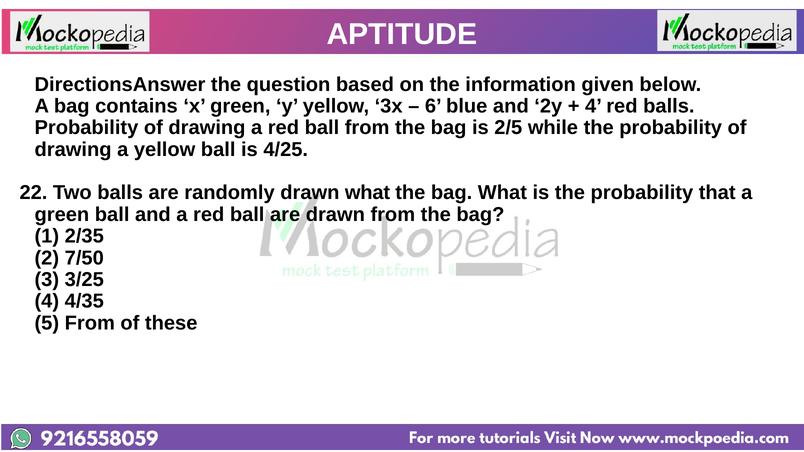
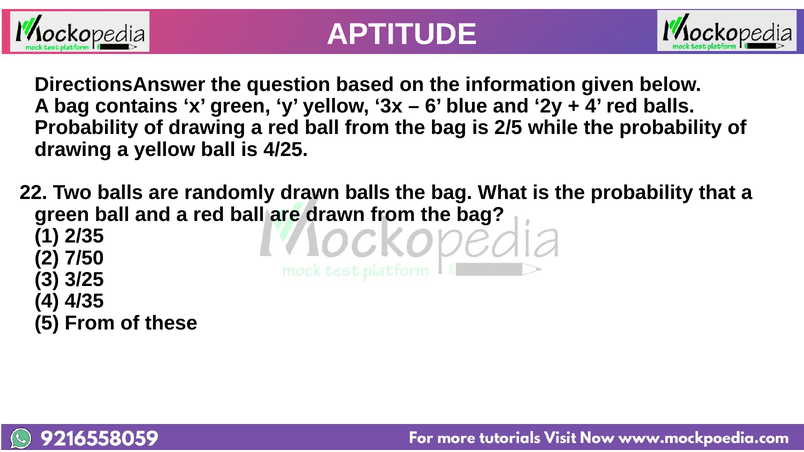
drawn what: what -> balls
